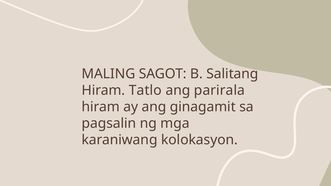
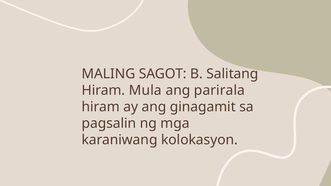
Tatlo: Tatlo -> Mula
